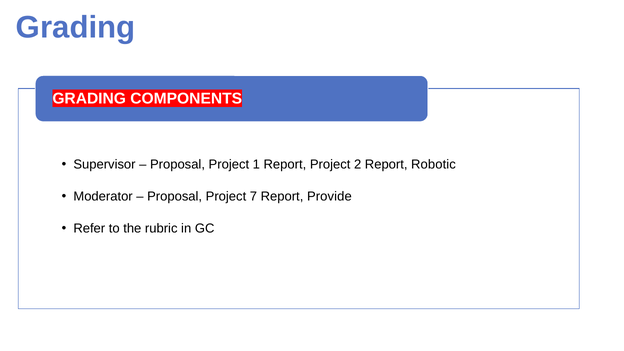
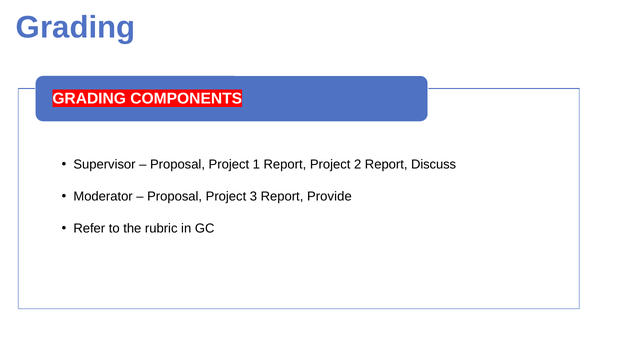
Robotic: Robotic -> Discuss
7: 7 -> 3
